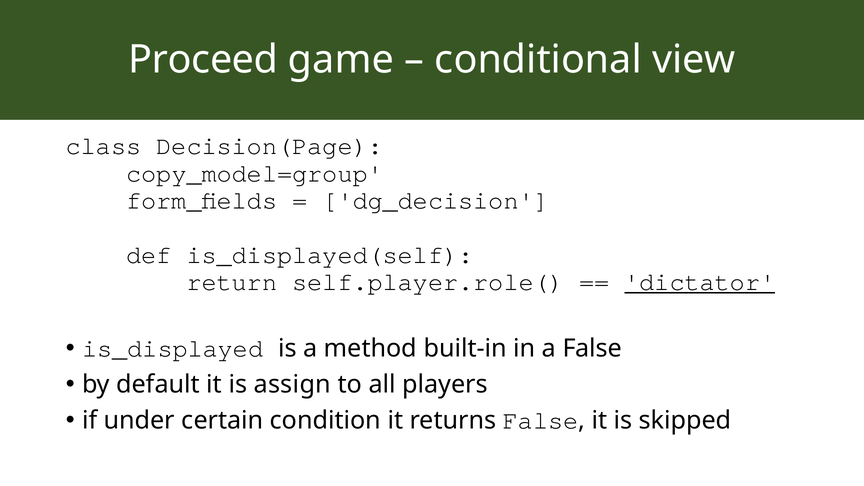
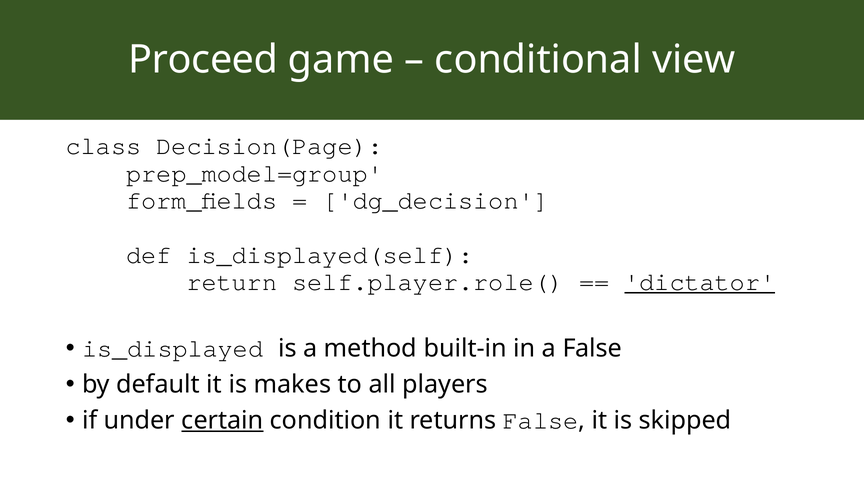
copy_model=group: copy_model=group -> prep_model=group
assign: assign -> makes
certain underline: none -> present
